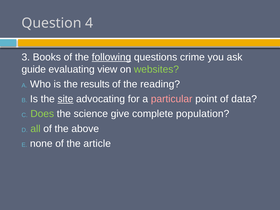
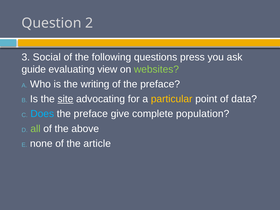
4: 4 -> 2
Books: Books -> Social
following underline: present -> none
crime: crime -> press
results: results -> writing
of the reading: reading -> preface
particular colour: pink -> yellow
Does colour: light green -> light blue
science at (91, 114): science -> preface
